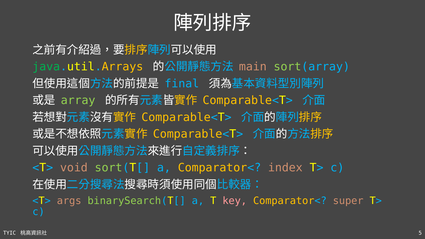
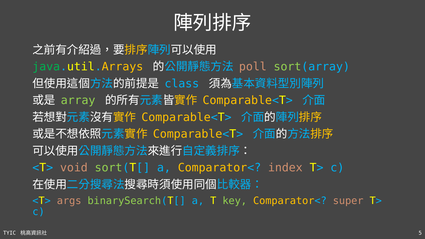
main: main -> poll
final: final -> class
key colour: pink -> light green
